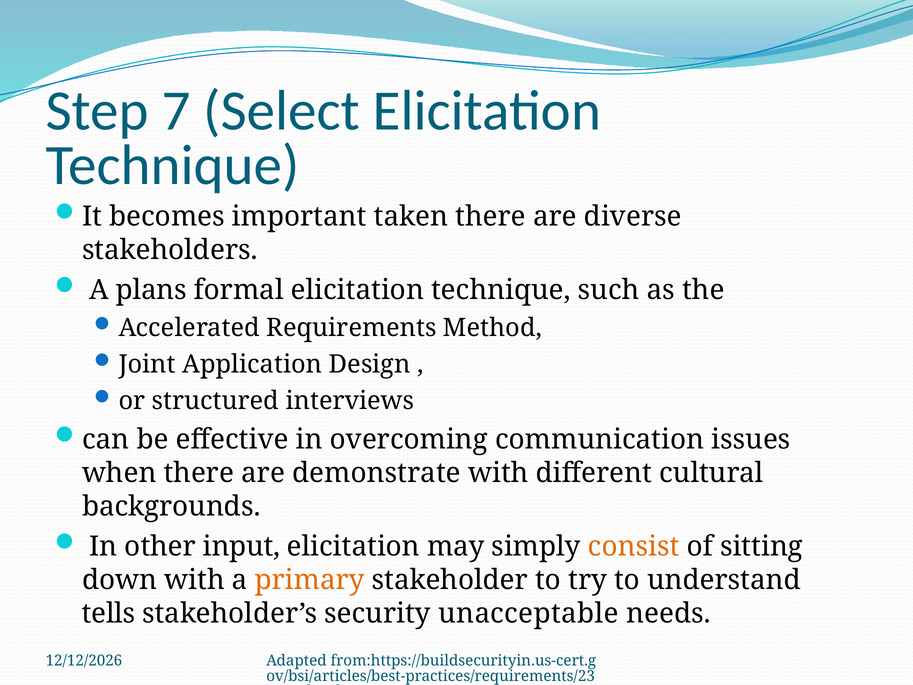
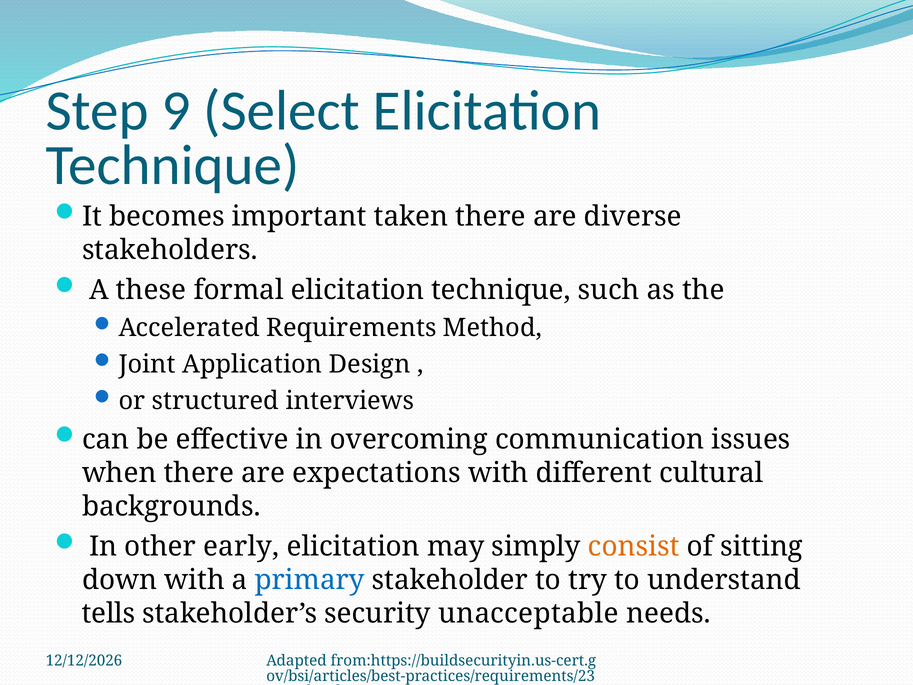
7: 7 -> 9
plans: plans -> these
demonstrate: demonstrate -> expectations
input: input -> early
primary colour: orange -> blue
